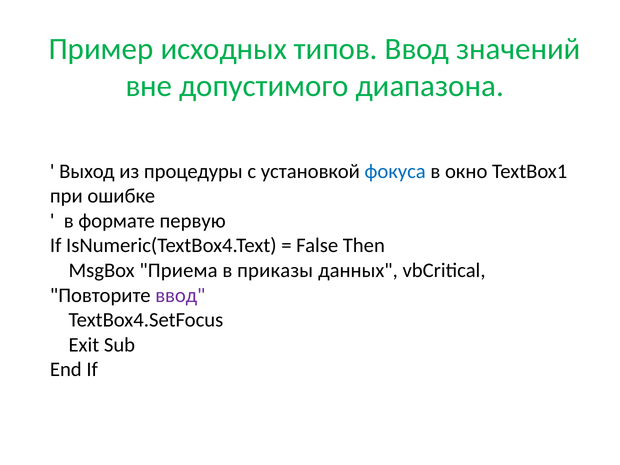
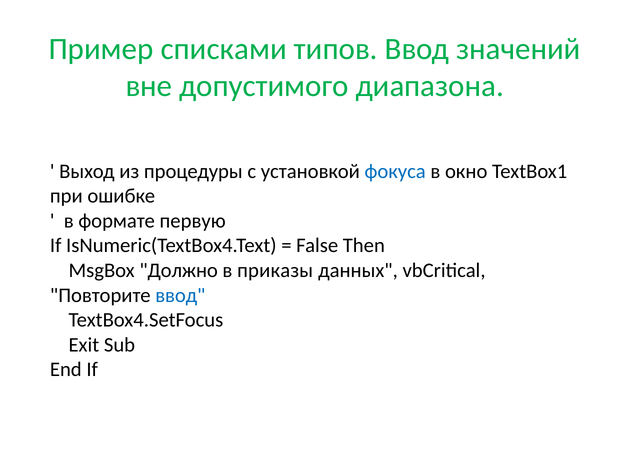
исходных: исходных -> списками
Приема: Приема -> Должно
ввод at (180, 295) colour: purple -> blue
